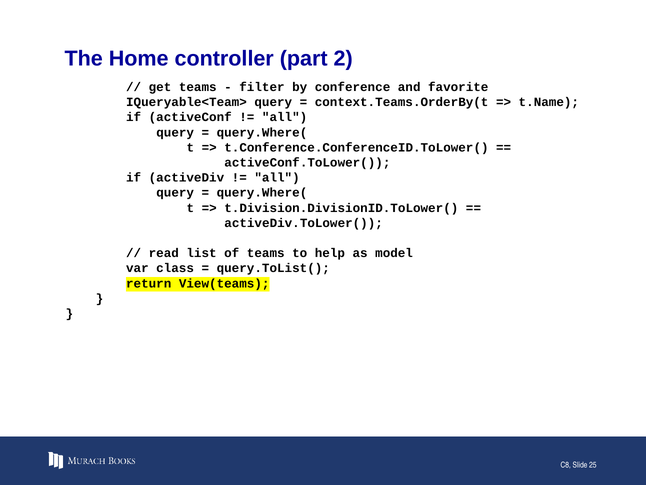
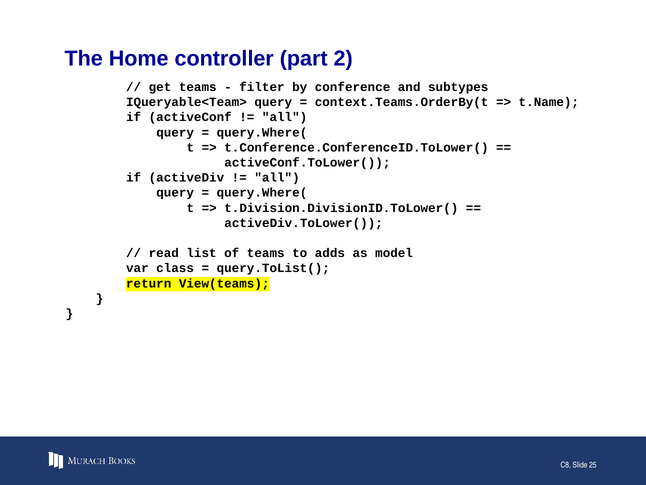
favorite: favorite -> subtypes
help: help -> adds
